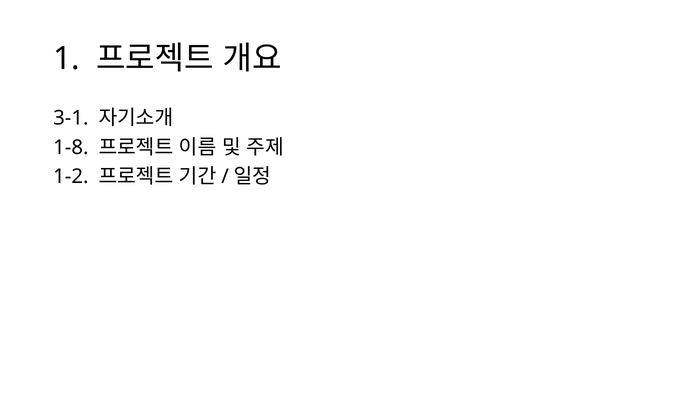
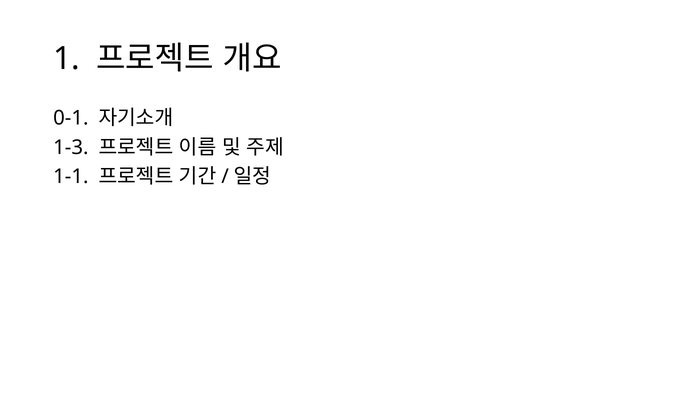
3-1: 3-1 -> 0-1
1-8: 1-8 -> 1-3
1-2: 1-2 -> 1-1
